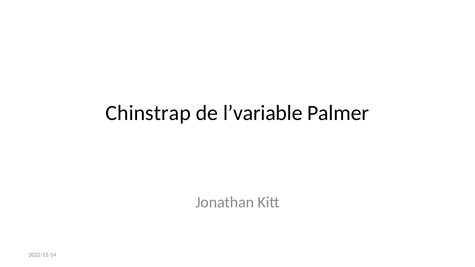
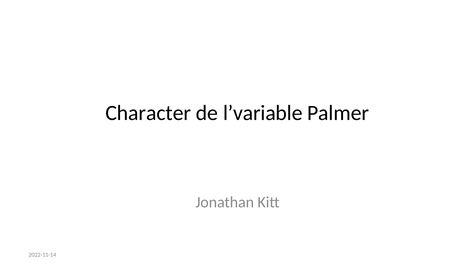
Chinstrap: Chinstrap -> Character
